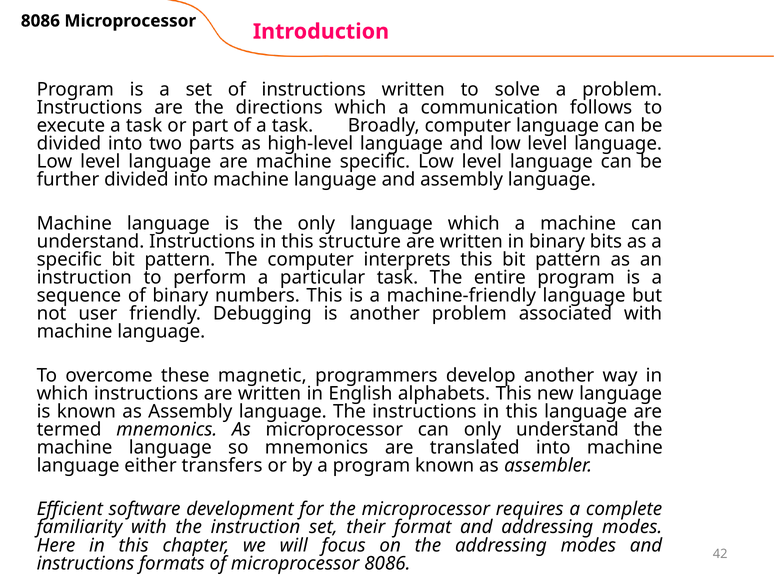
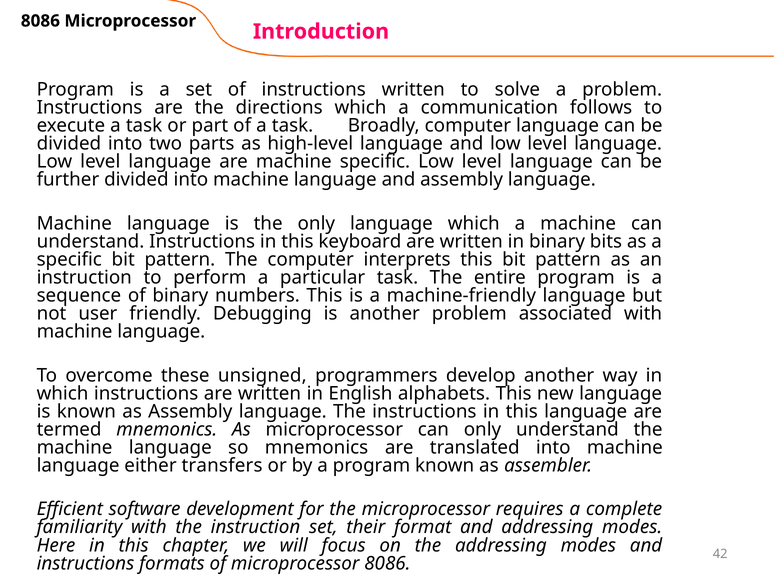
structure: structure -> keyboard
magnetic: magnetic -> unsigned
